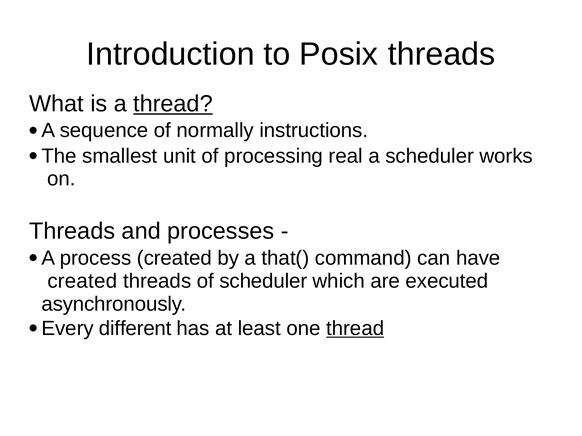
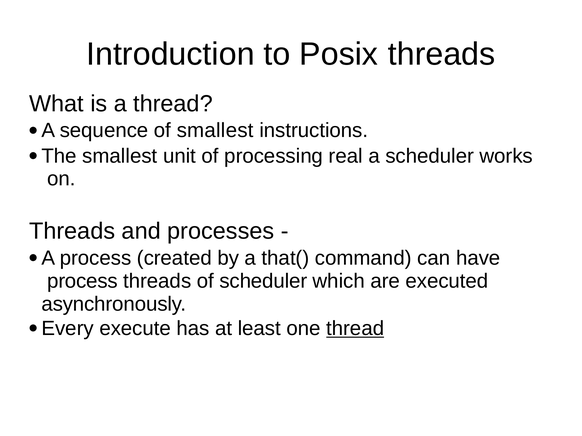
thread at (173, 104) underline: present -> none
of normally: normally -> smallest
created at (82, 281): created -> process
different: different -> execute
